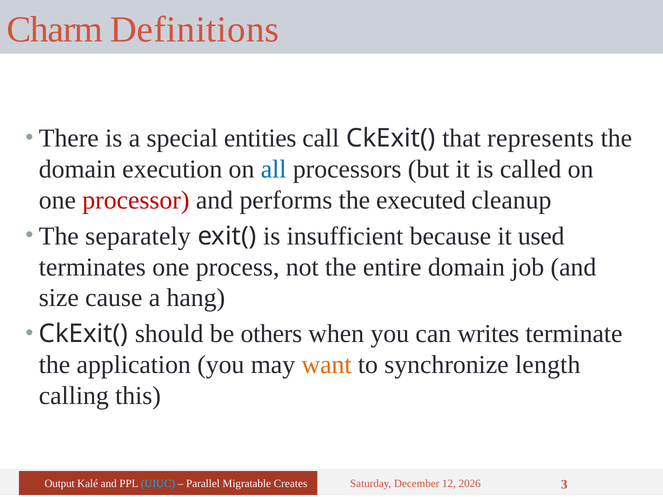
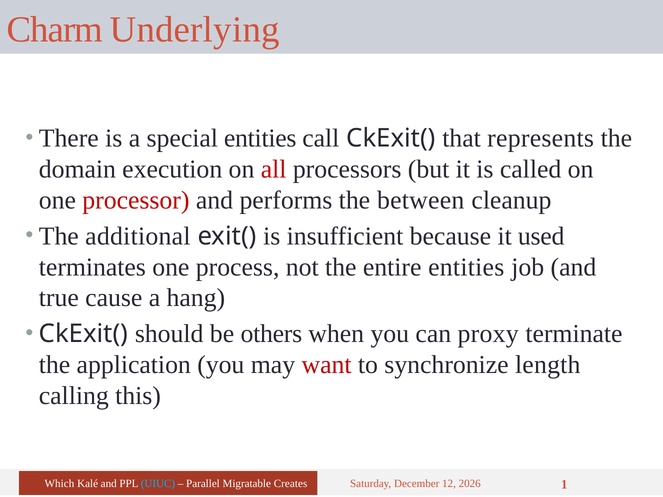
Definitions: Definitions -> Underlying
all colour: blue -> red
executed: executed -> between
separately: separately -> additional
entire domain: domain -> entities
size: size -> true
writes: writes -> proxy
want colour: orange -> red
Output: Output -> Which
3: 3 -> 1
